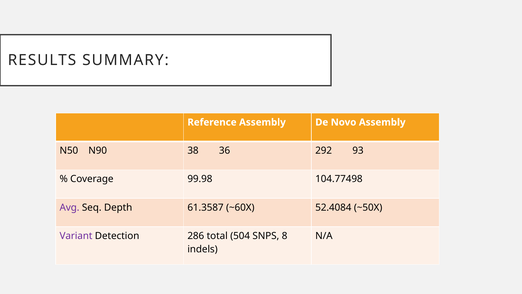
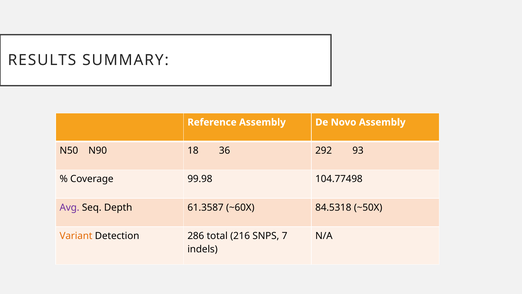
38: 38 -> 18
52.4084: 52.4084 -> 84.5318
Variant colour: purple -> orange
504: 504 -> 216
8: 8 -> 7
